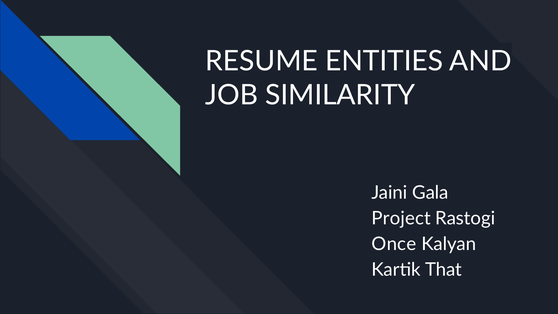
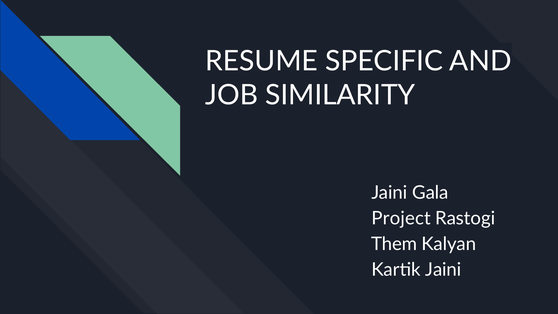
ENTITIES: ENTITIES -> SPECIFIC
Once: Once -> Them
Kartik That: That -> Jaini
